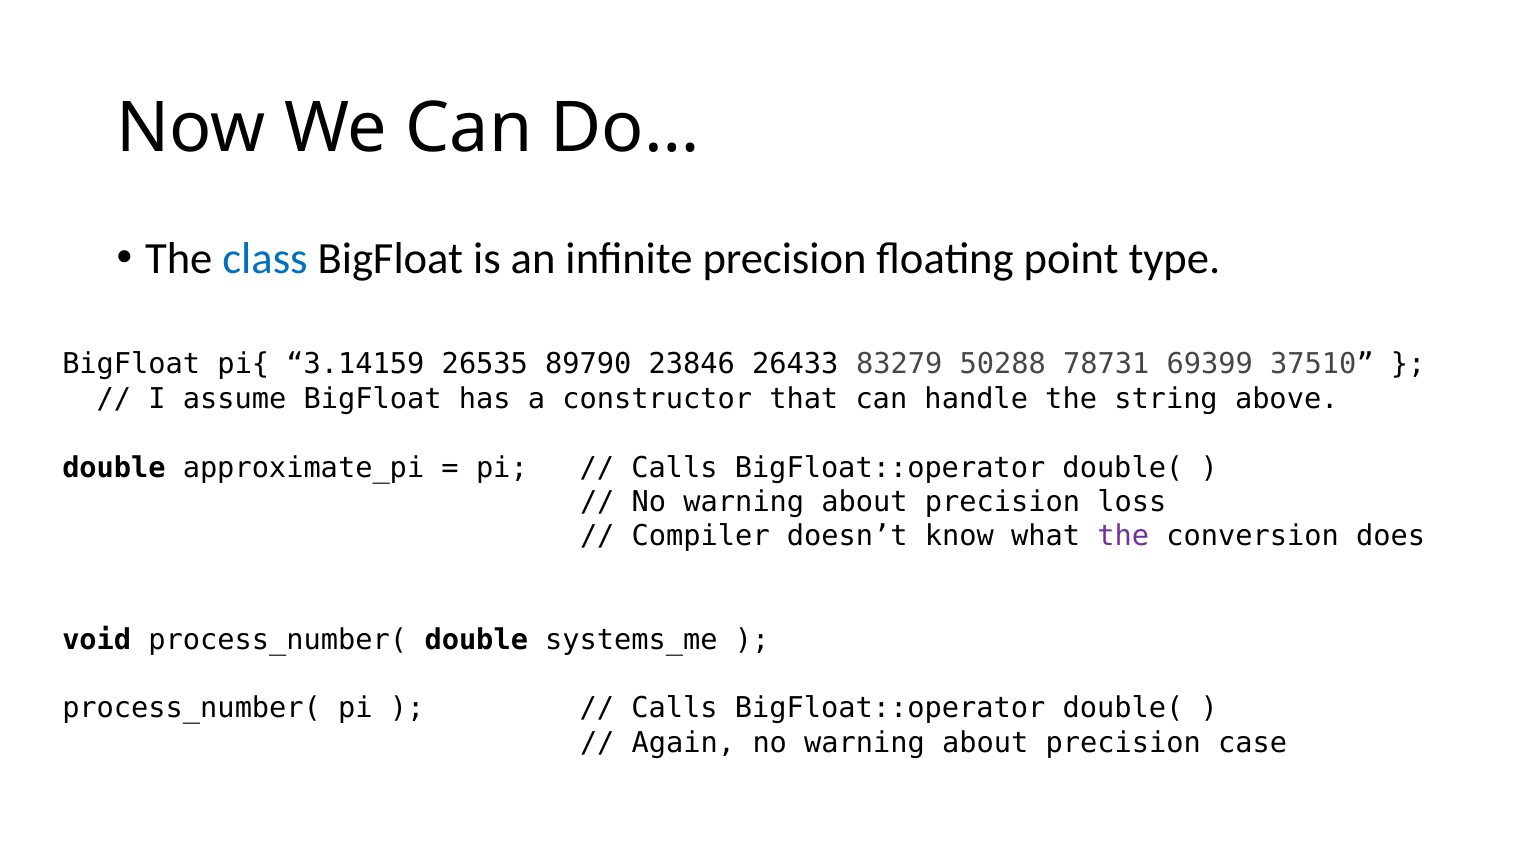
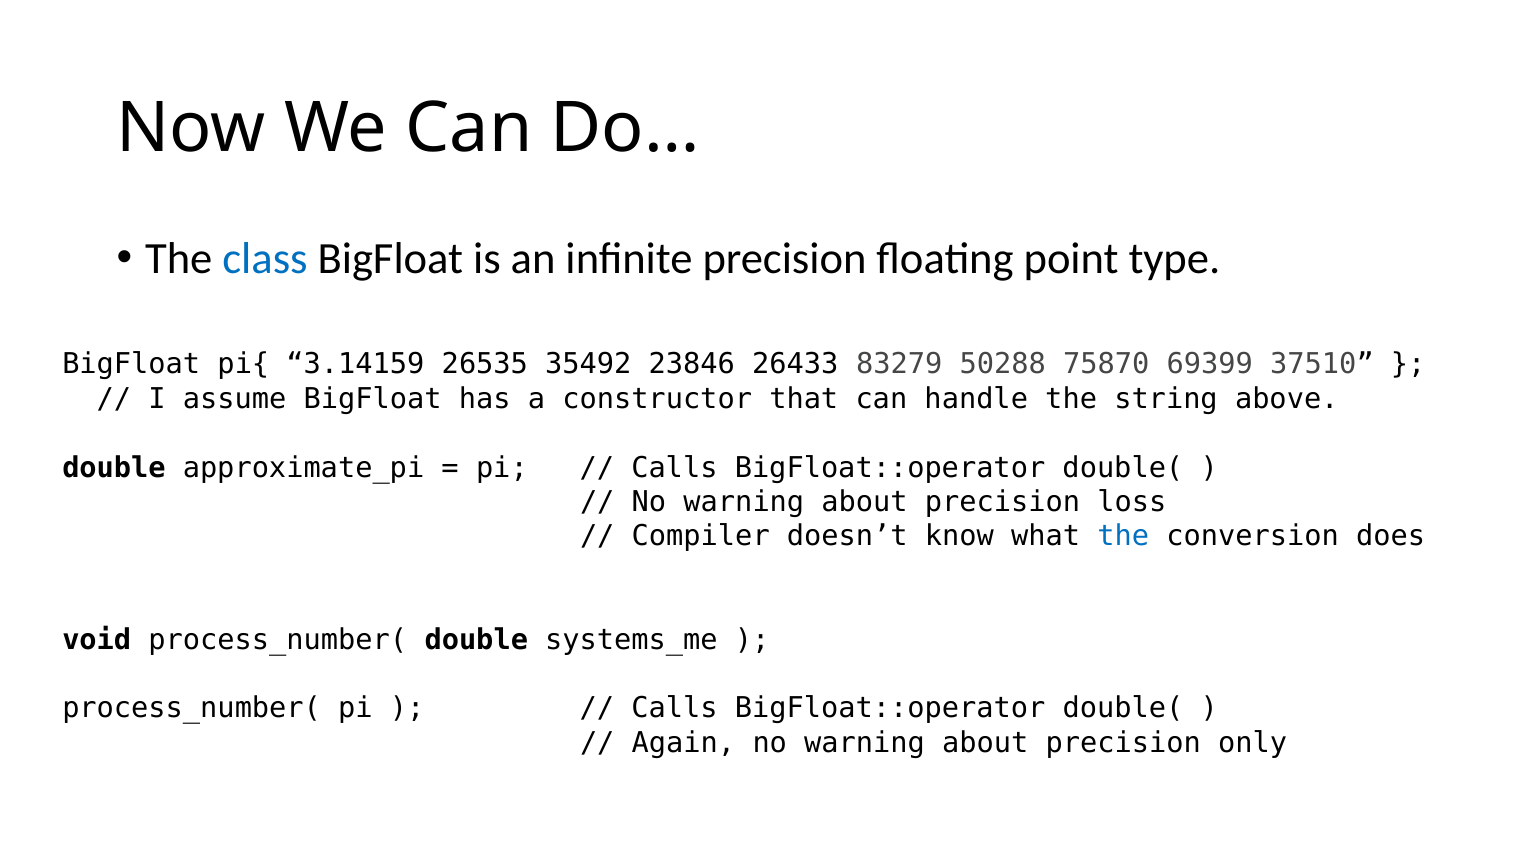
89790: 89790 -> 35492
78731: 78731 -> 75870
the at (1123, 537) colour: purple -> blue
case: case -> only
